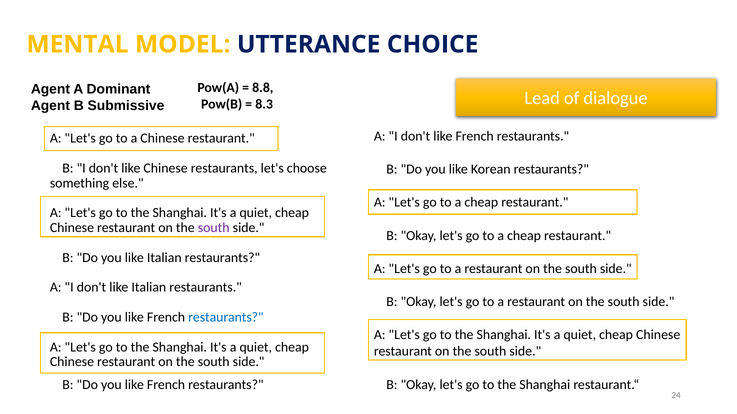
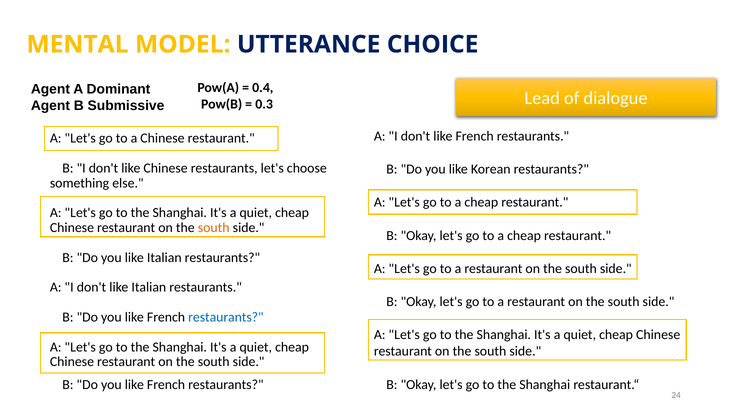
8.8: 8.8 -> 0.4
8.3: 8.3 -> 0.3
south at (214, 228) colour: purple -> orange
